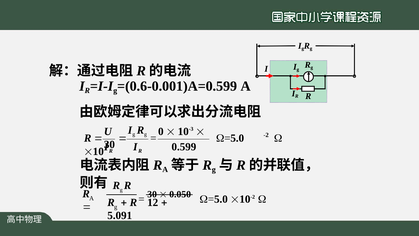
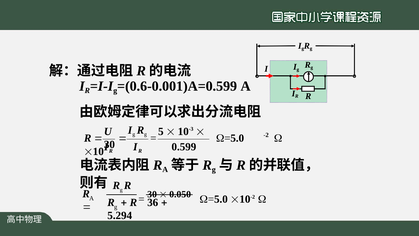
0: 0 -> 5
12: 12 -> 36
5.091: 5.091 -> 5.294
